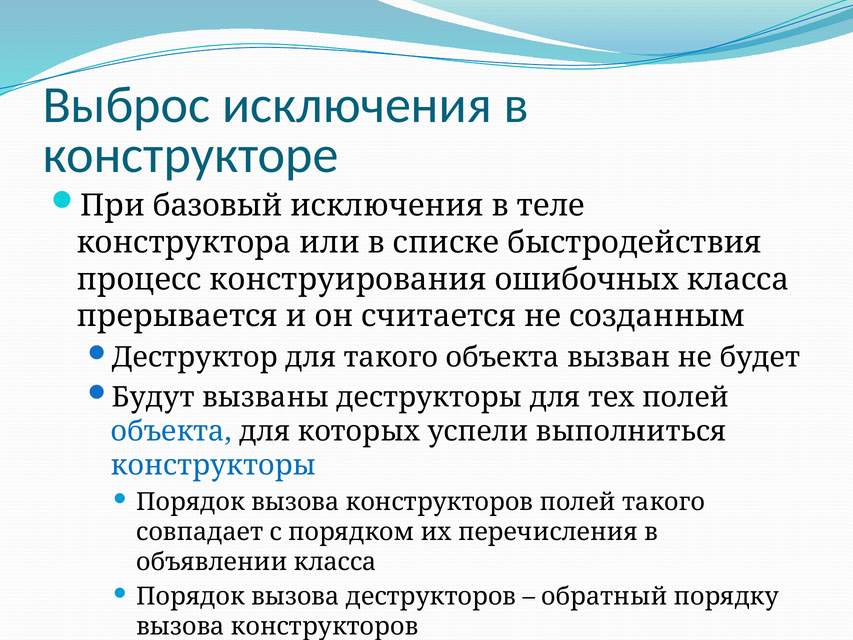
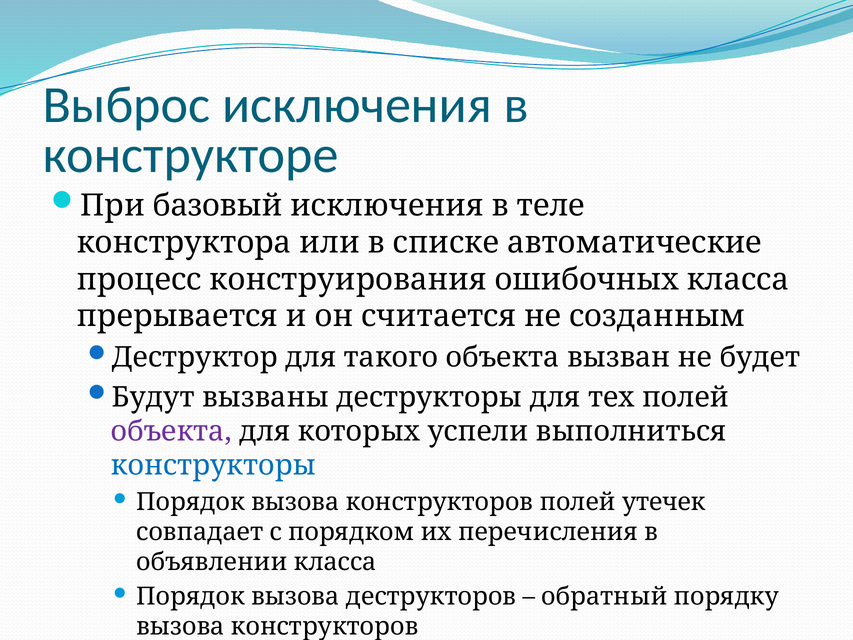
быстродействия: быстродействия -> автоматические
объекта at (171, 431) colour: blue -> purple
полей такого: такого -> утечек
